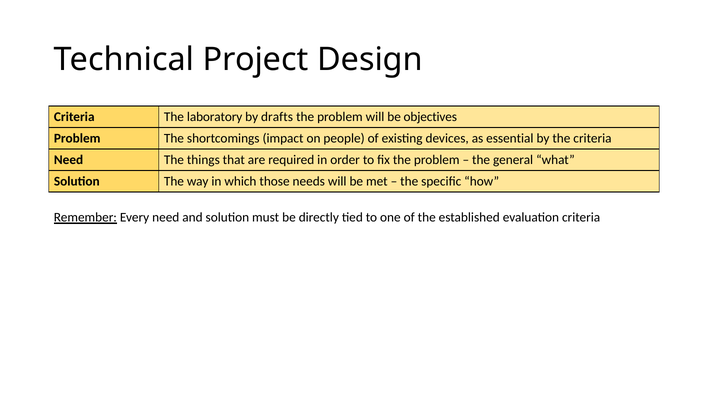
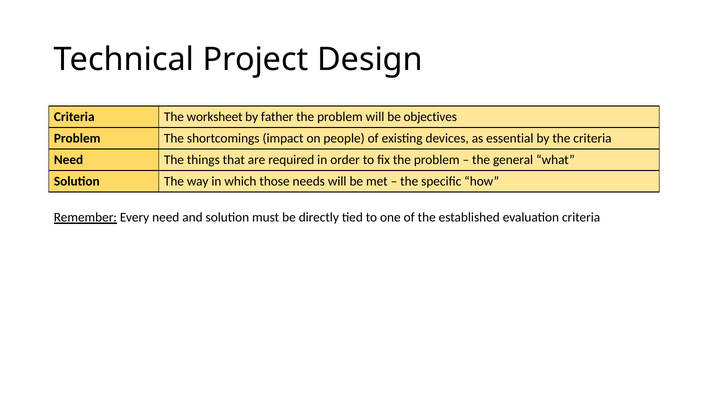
laboratory: laboratory -> worksheet
drafts: drafts -> father
